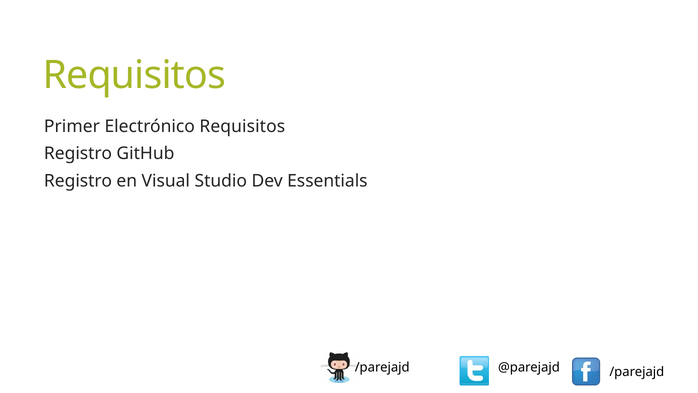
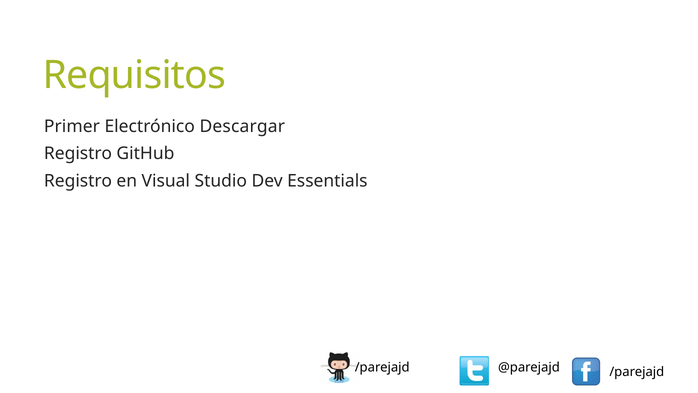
Electrónico Requisitos: Requisitos -> Descargar
